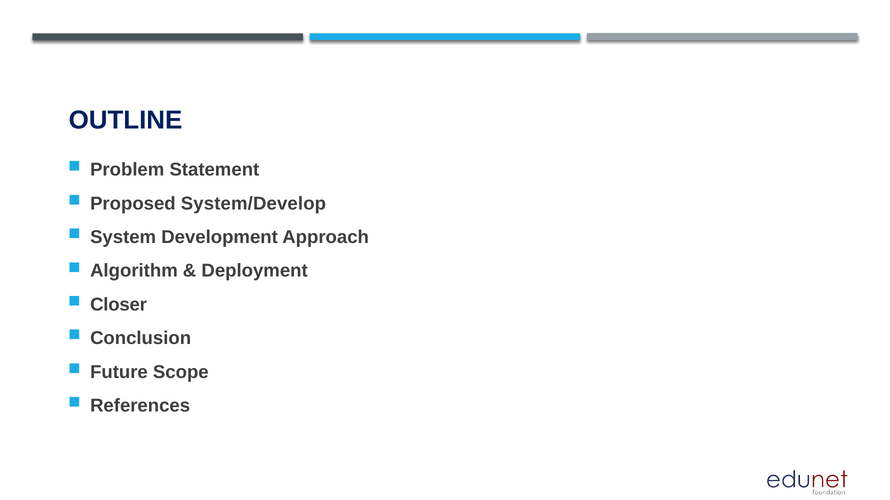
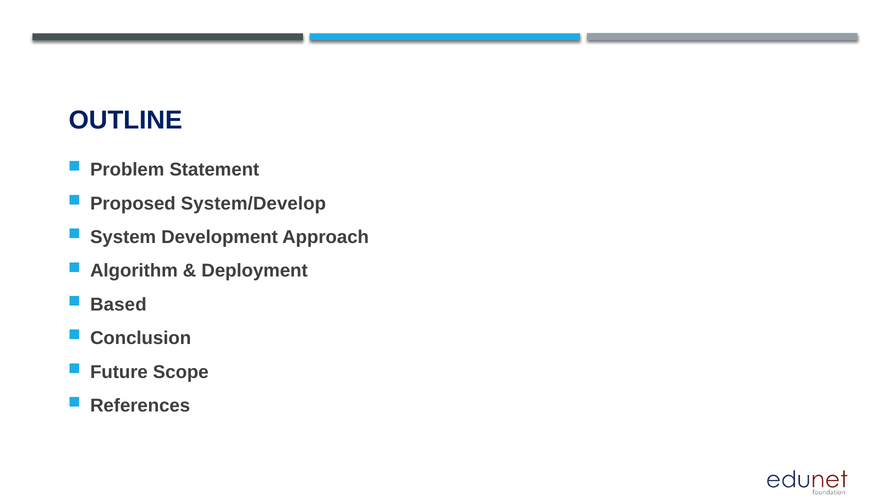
Closer: Closer -> Based
